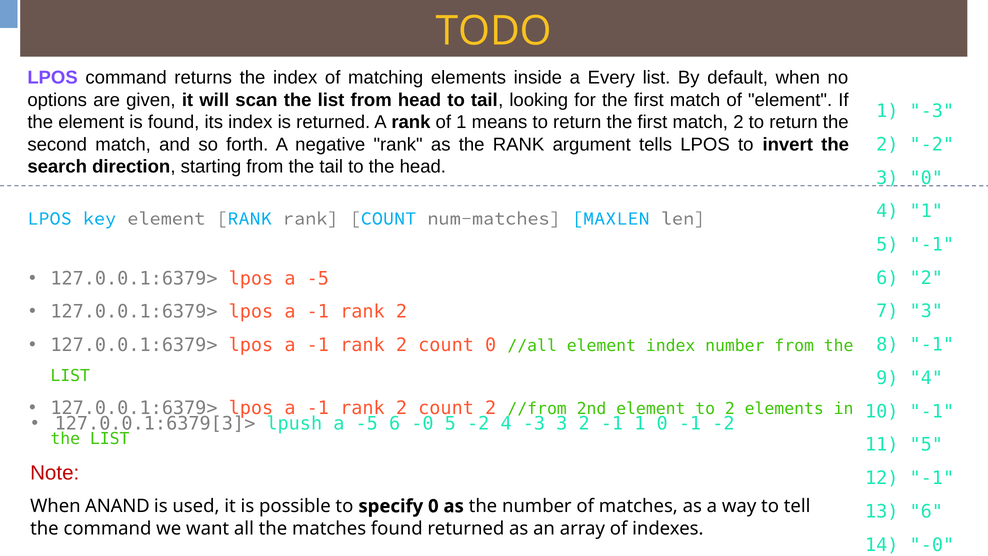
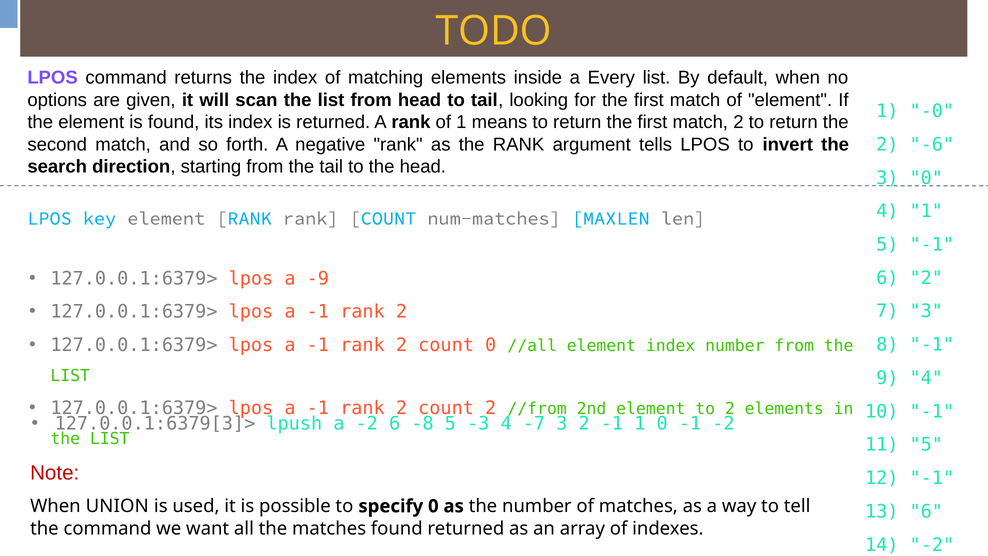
1 -3: -3 -> -0
2 -2: -2 -> -6
lpos a -5: -5 -> -9
lpush a -5: -5 -> -2
6 -0: -0 -> -8
5 -2: -2 -> -3
4 -3: -3 -> -7
ANAND: ANAND -> UNION
14 -0: -0 -> -2
